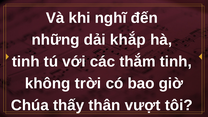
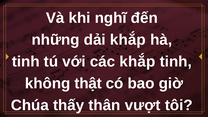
các thắm: thắm -> khắp
trời: trời -> thật
